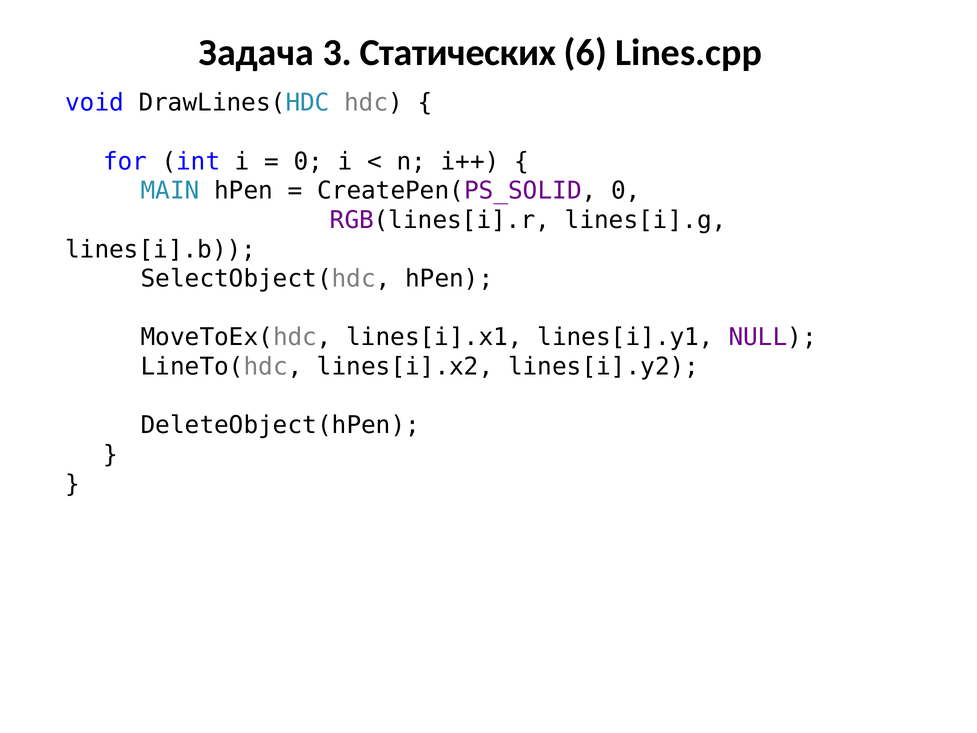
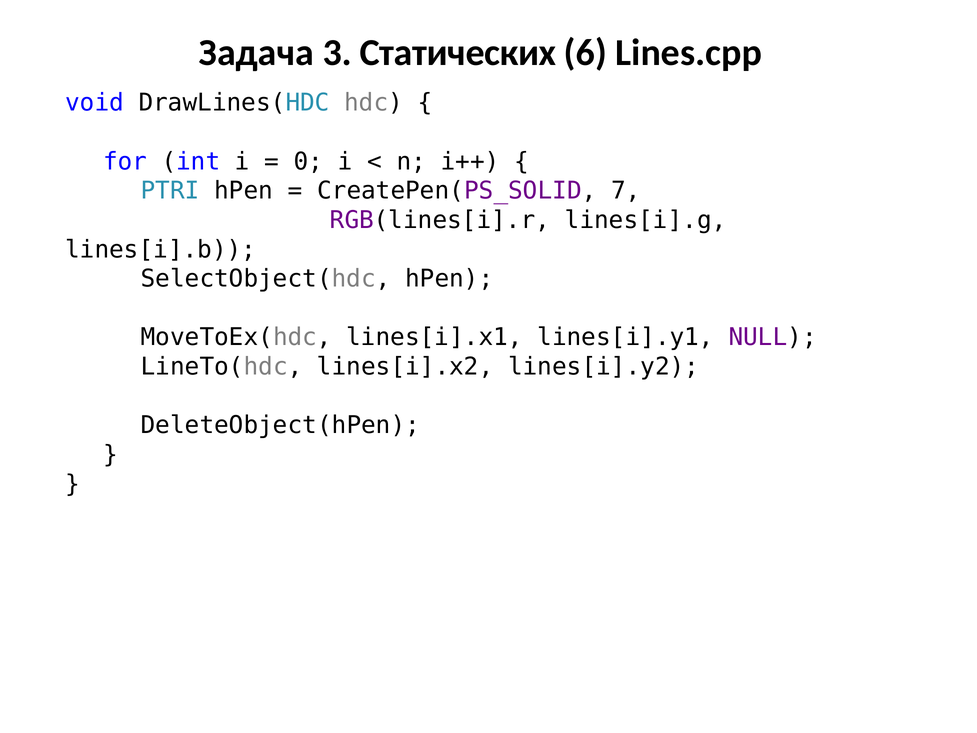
MAIN: MAIN -> PTRI
CreatePen(PS_SOLID 0: 0 -> 7
